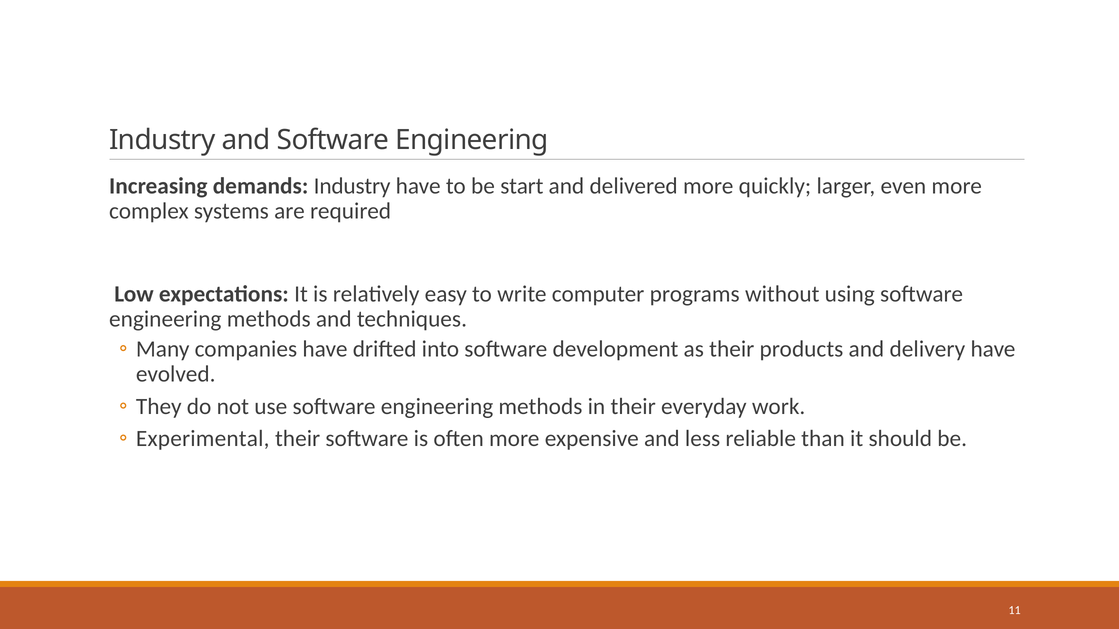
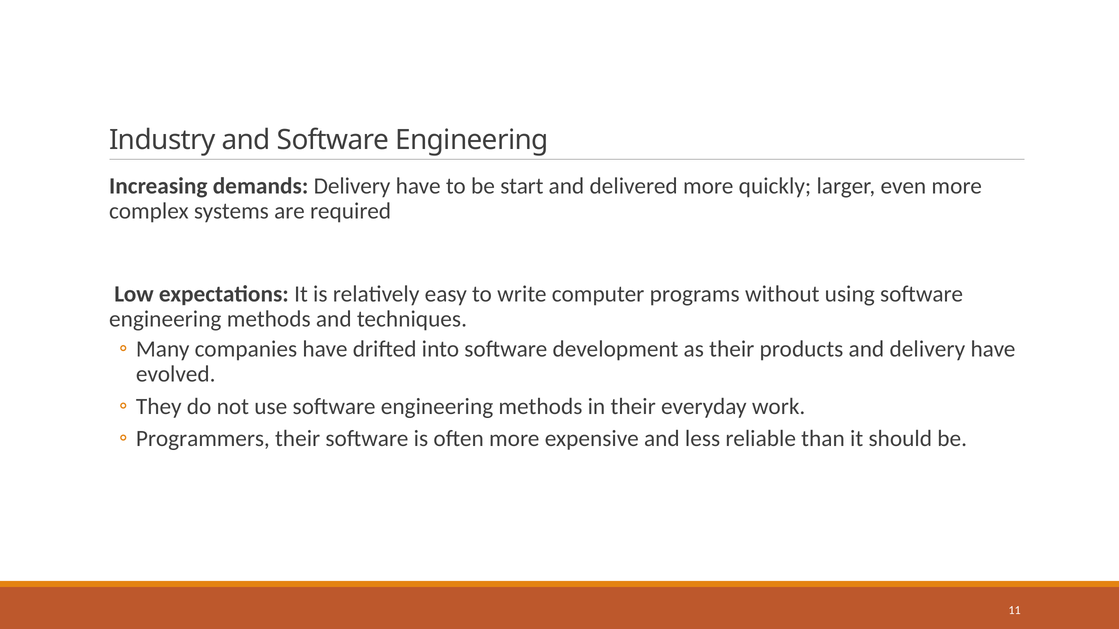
demands Industry: Industry -> Delivery
Experimental: Experimental -> Programmers
